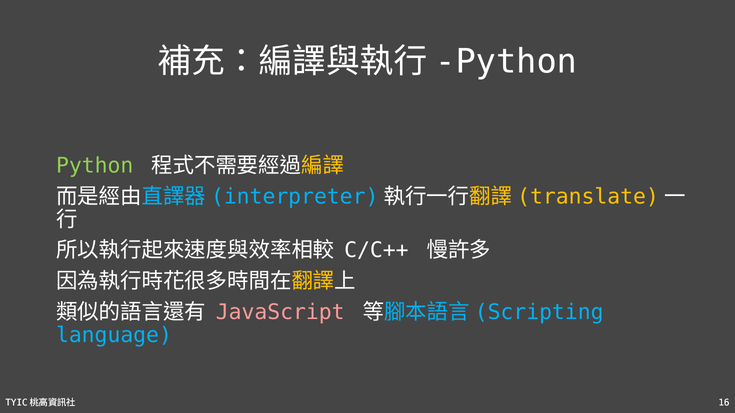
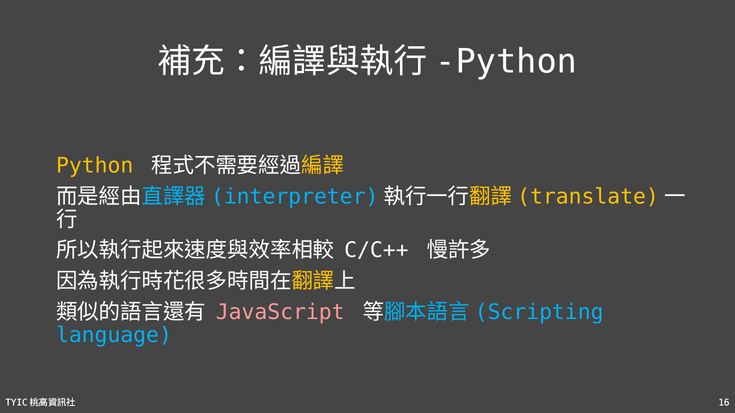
Python at (95, 166) colour: light green -> yellow
